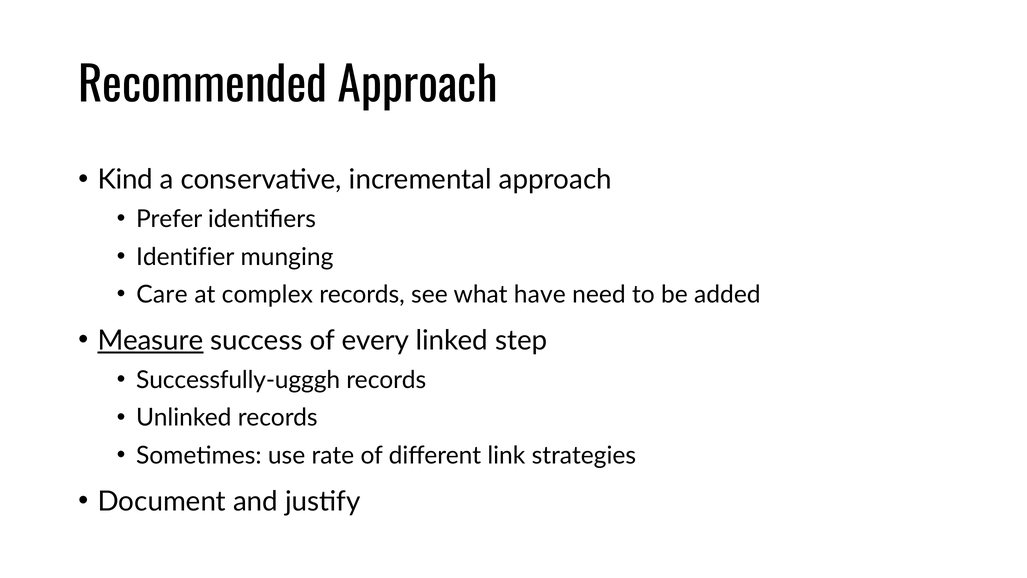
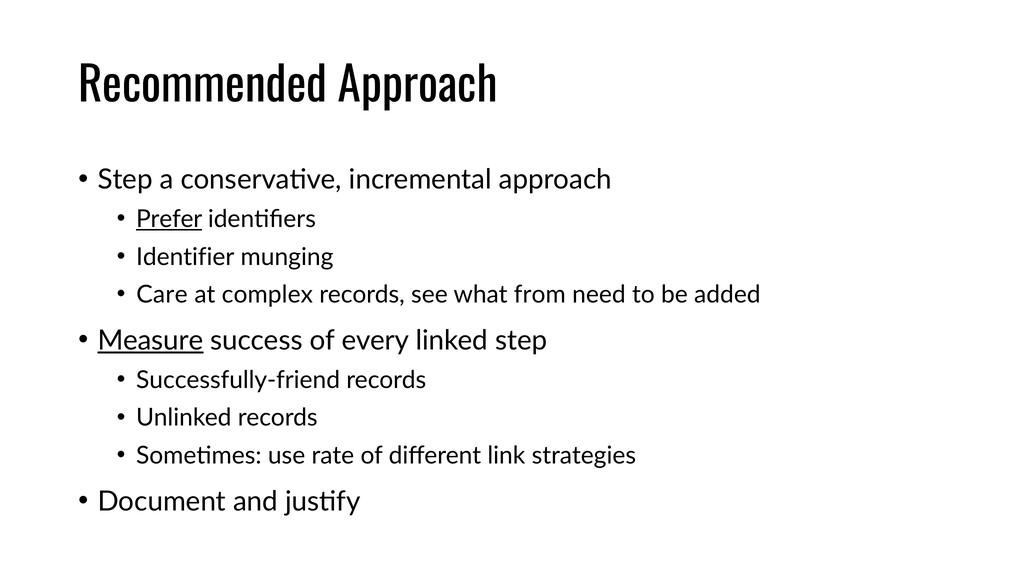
Kind at (125, 180): Kind -> Step
Prefer underline: none -> present
have: have -> from
Successfully-ugggh: Successfully-ugggh -> Successfully-friend
